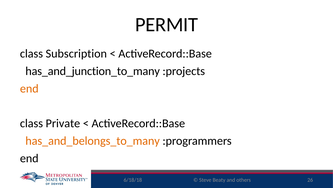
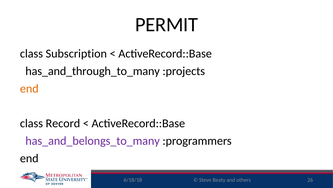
has_and_junction_to_many: has_and_junction_to_many -> has_and_through_to_many
Private: Private -> Record
has_and_belongs_to_many colour: orange -> purple
